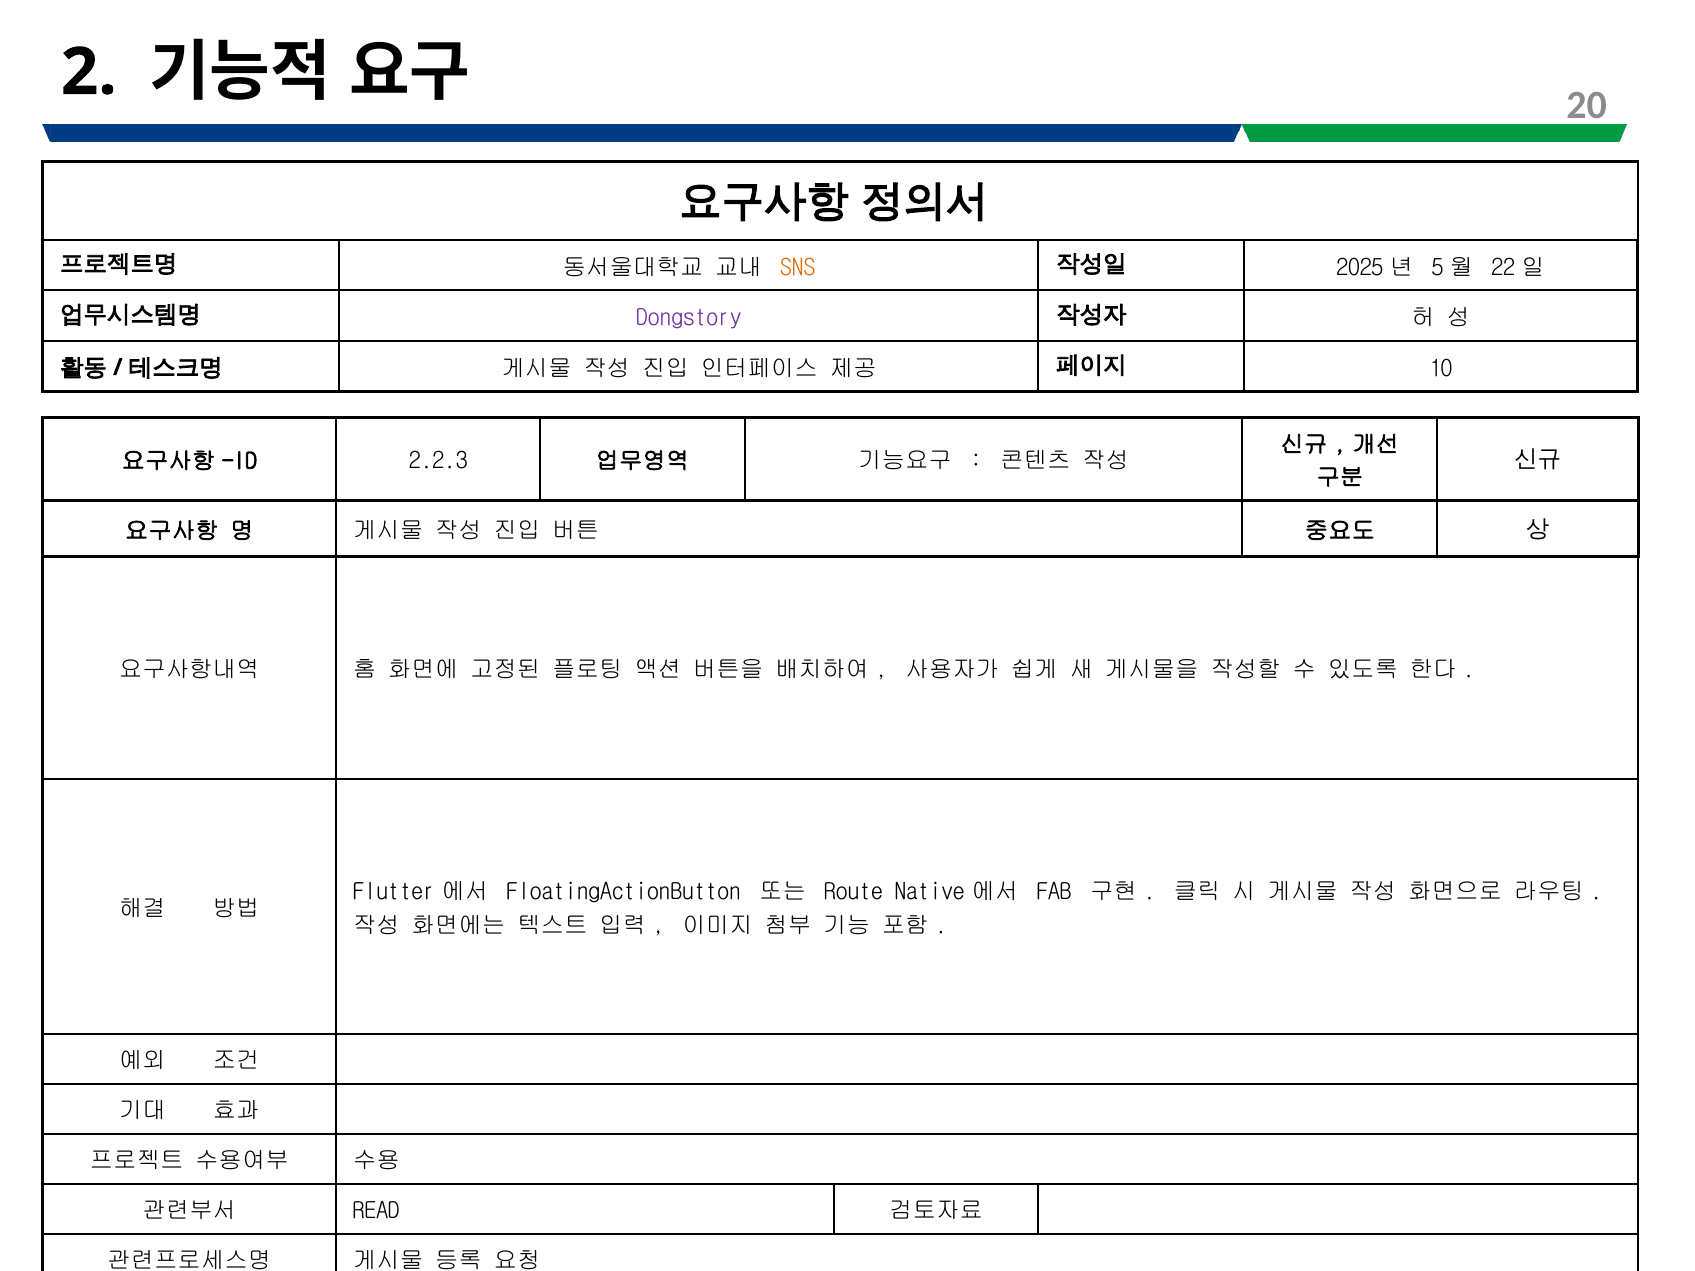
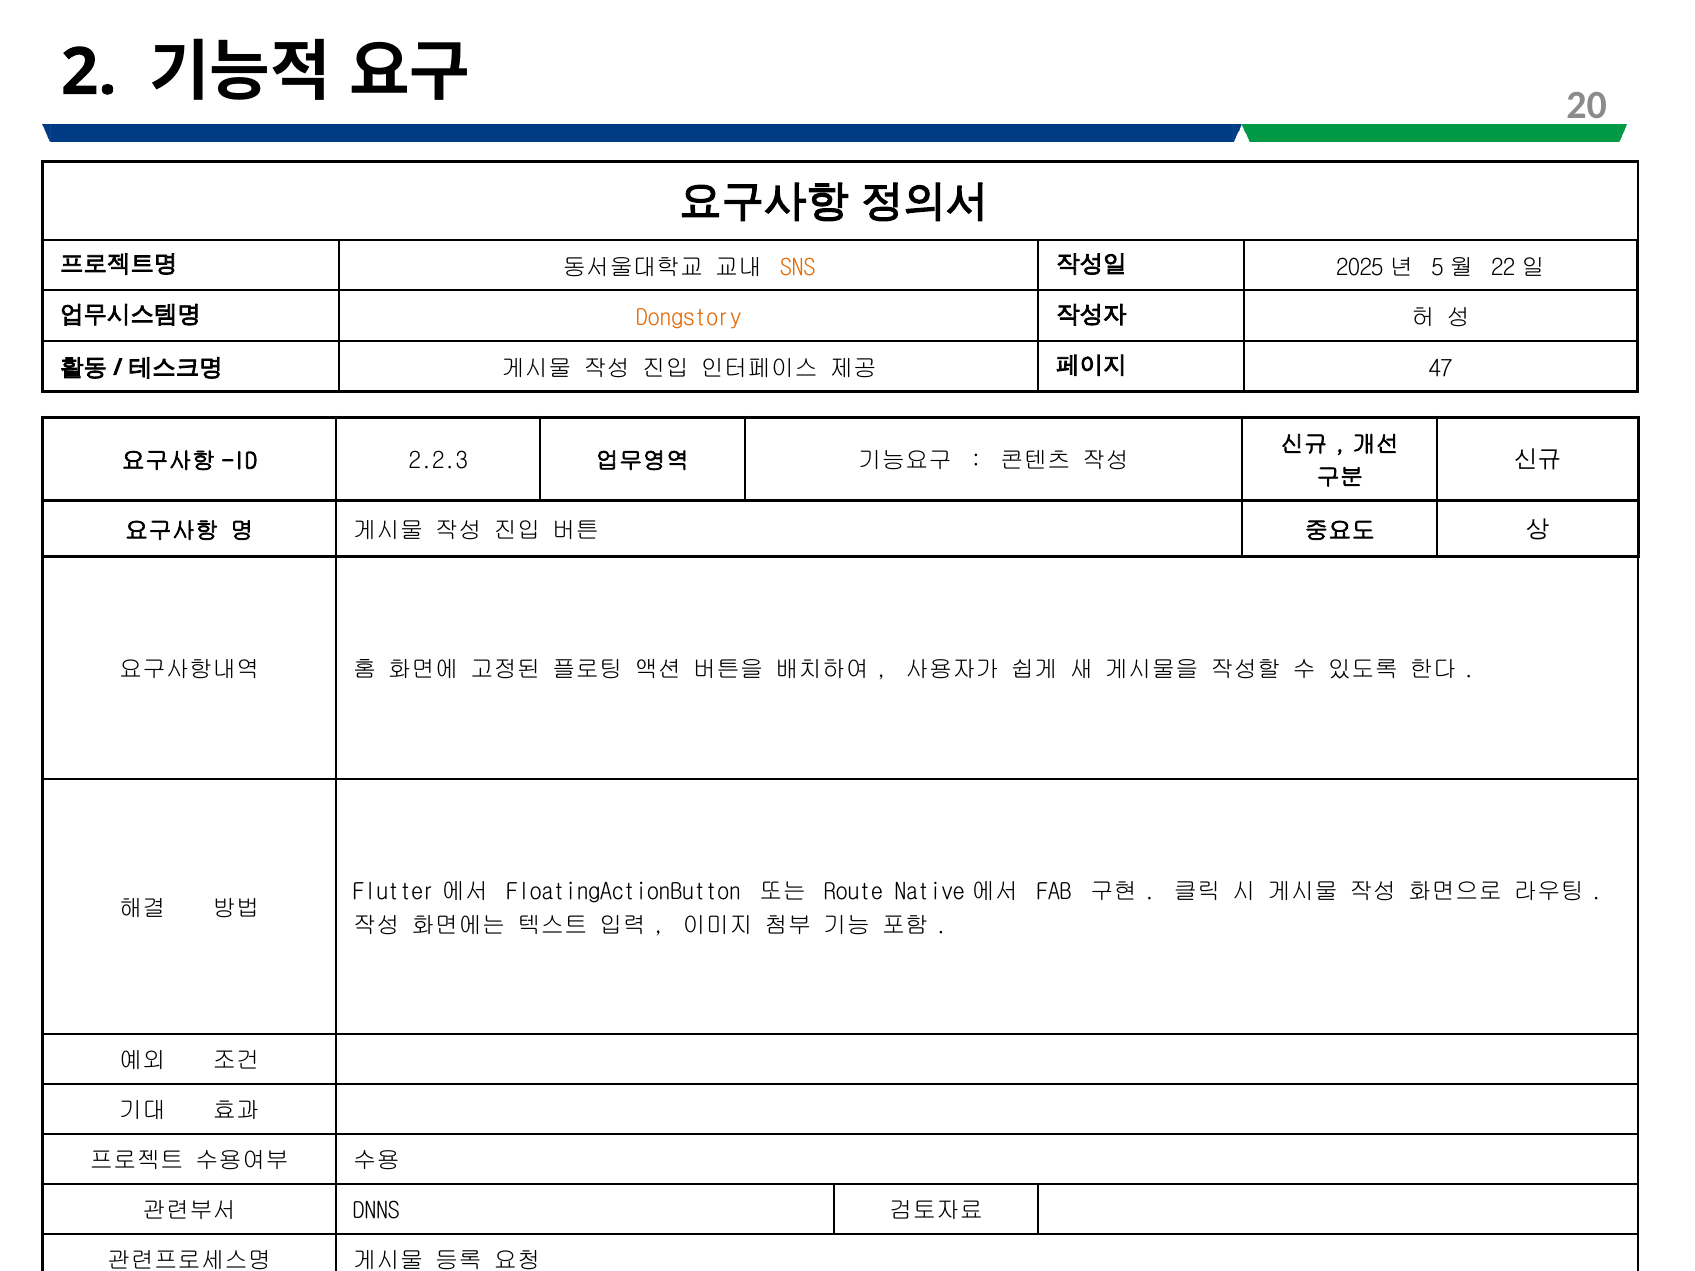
Dongstory colour: purple -> orange
10: 10 -> 47
READ: READ -> DNNS
